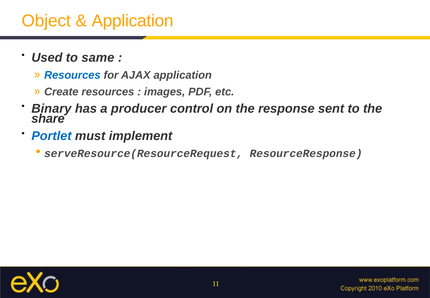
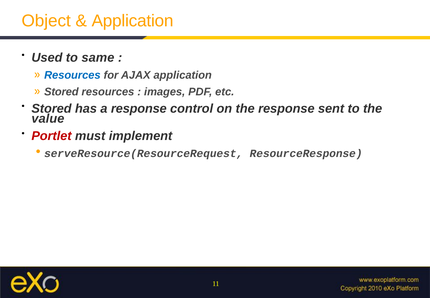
Create at (61, 92): Create -> Stored
Binary at (51, 108): Binary -> Stored
a producer: producer -> response
share: share -> value
Portlet colour: blue -> red
